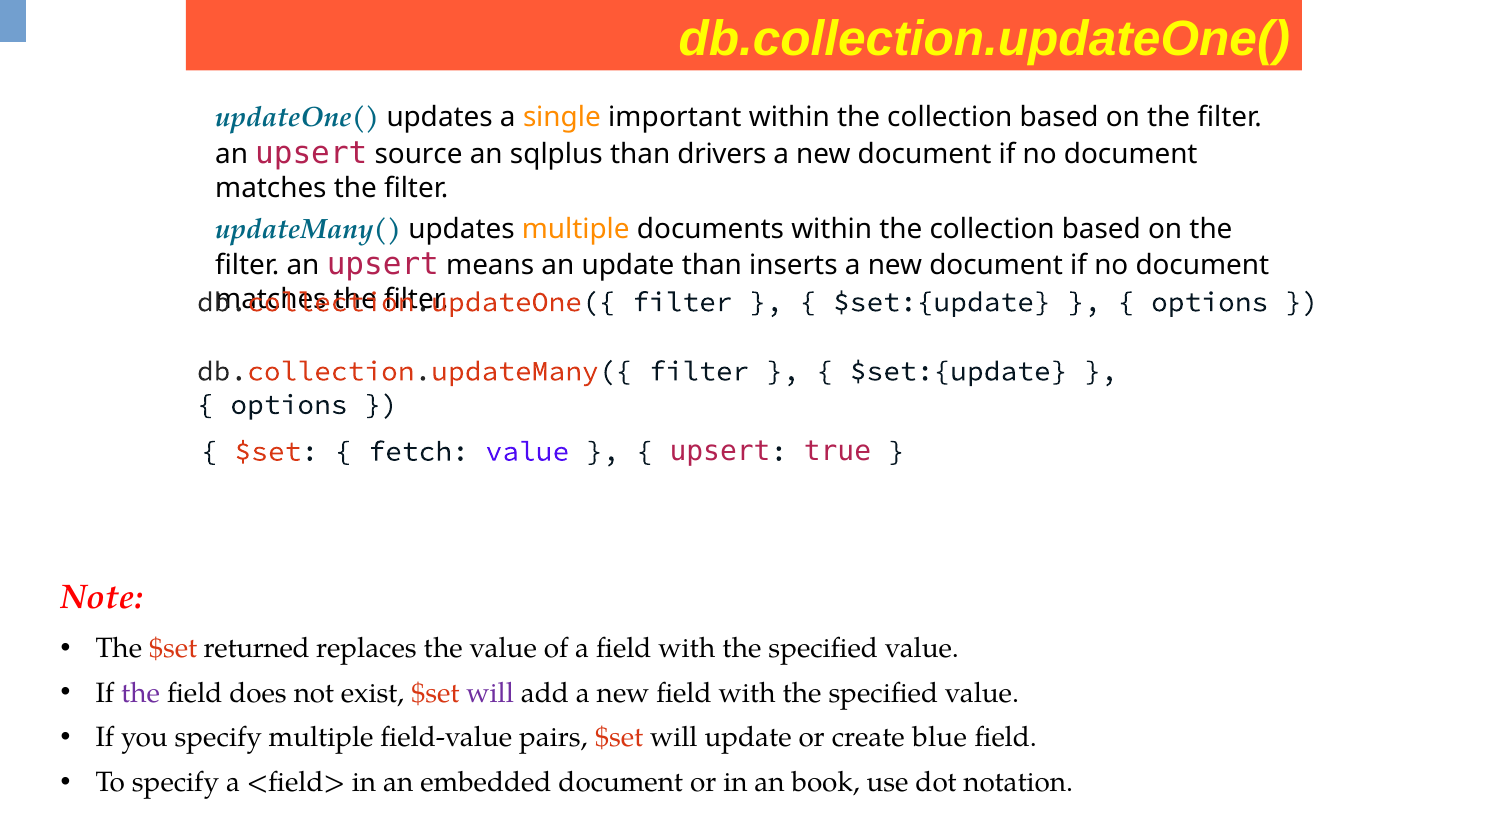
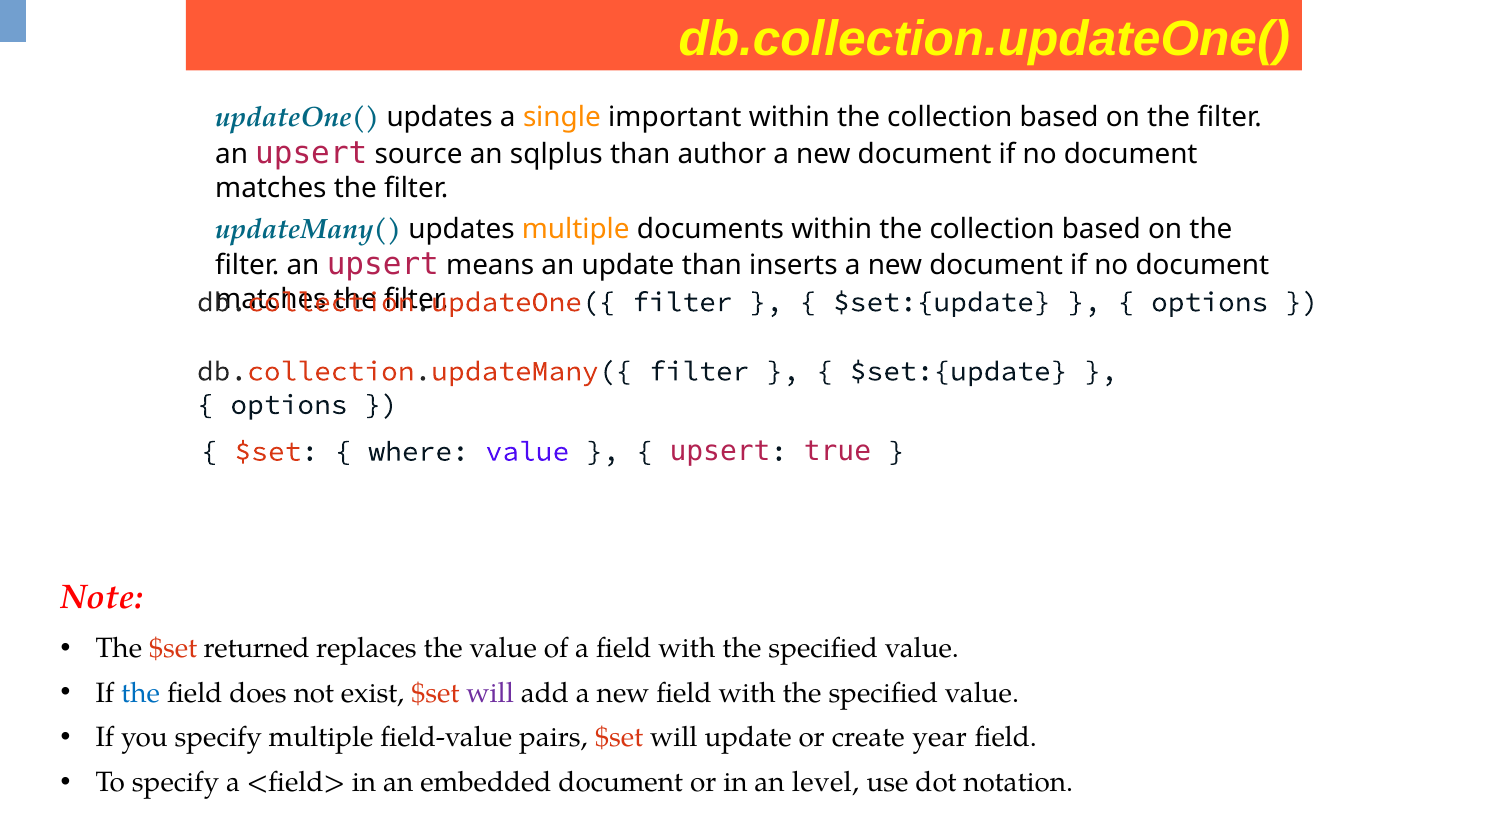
drivers: drivers -> author
fetch: fetch -> where
the at (141, 693) colour: purple -> blue
blue: blue -> year
book: book -> level
